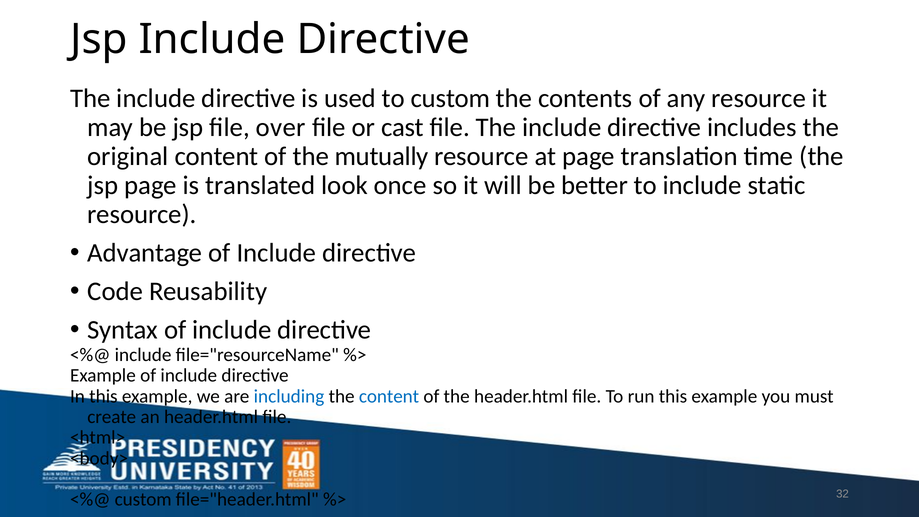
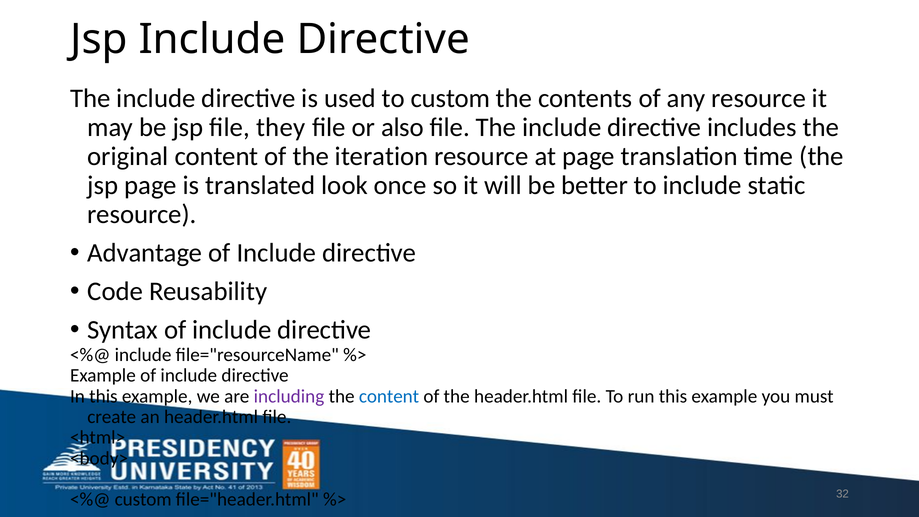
over: over -> they
cast: cast -> also
mutually: mutually -> iteration
including colour: blue -> purple
